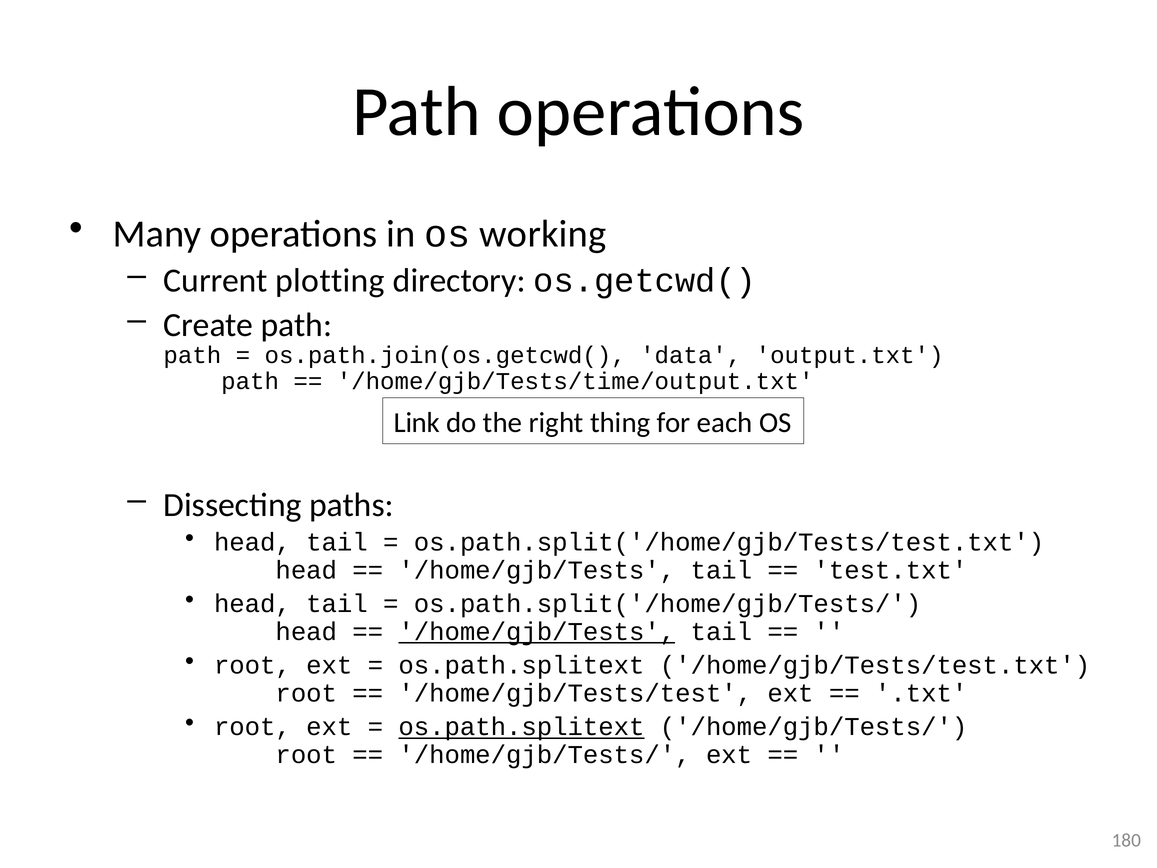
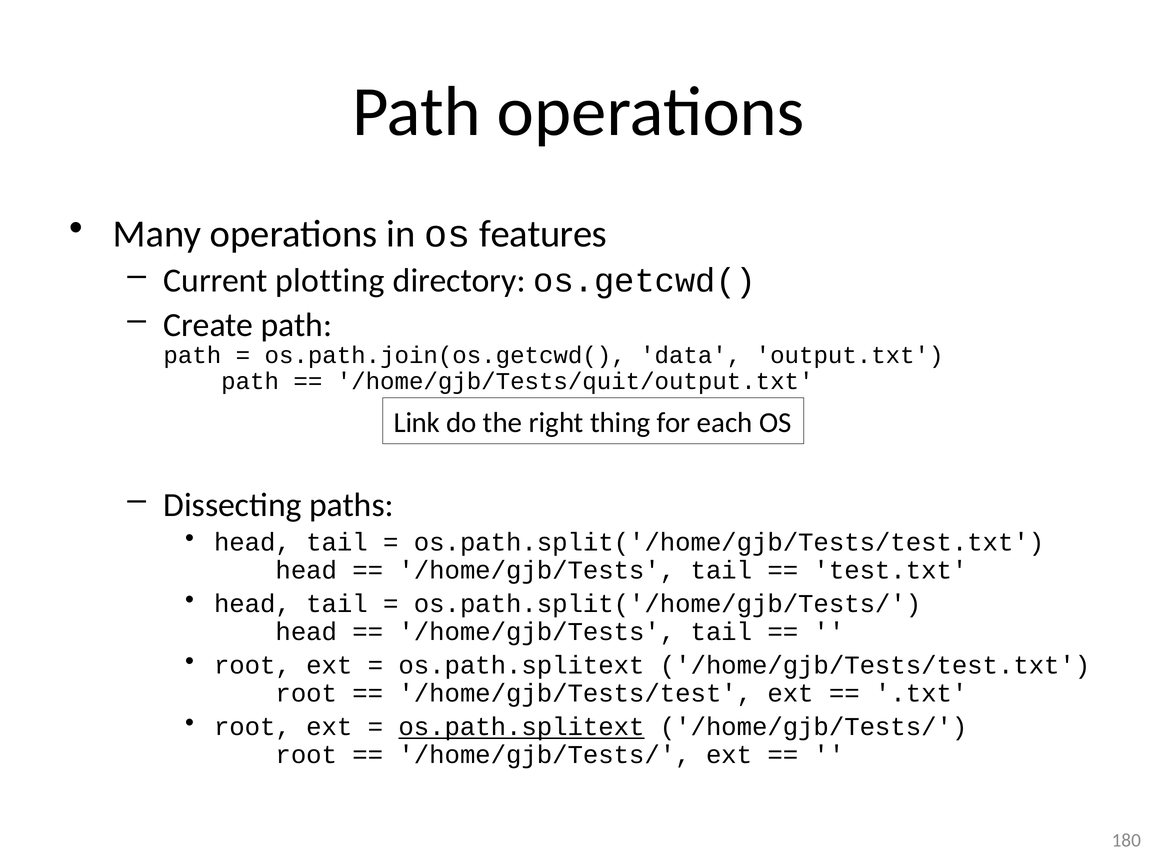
working: working -> features
/home/gjb/Tests/time/output.txt: /home/gjb/Tests/time/output.txt -> /home/gjb/Tests/quit/output.txt
/home/gjb/Tests at (537, 631) underline: present -> none
